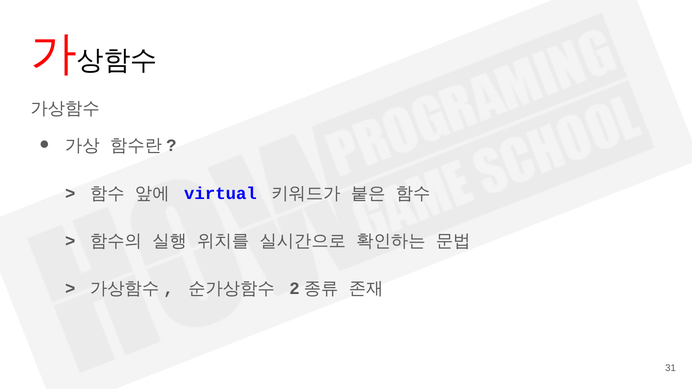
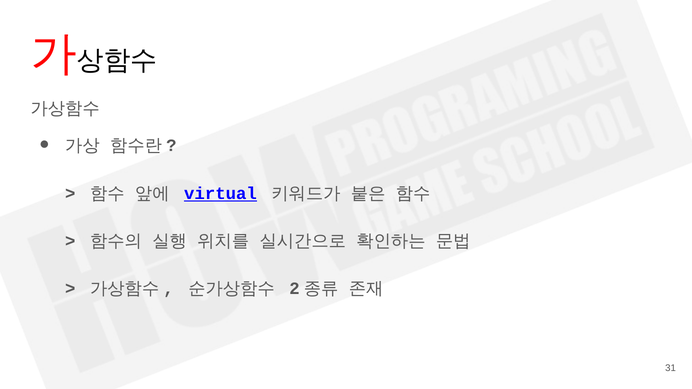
virtual underline: none -> present
